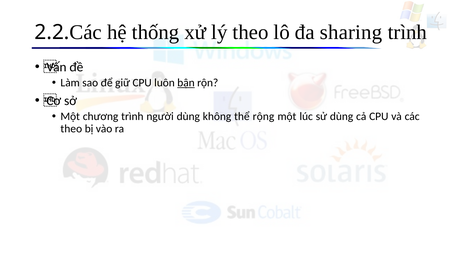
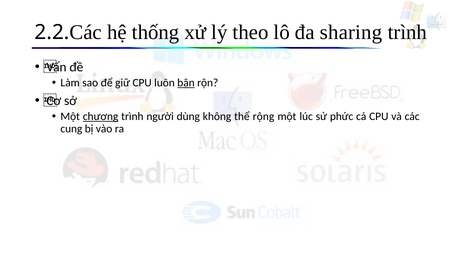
chương underline: none -> present
sử dùng: dùng -> phức
theo at (71, 128): theo -> cung
